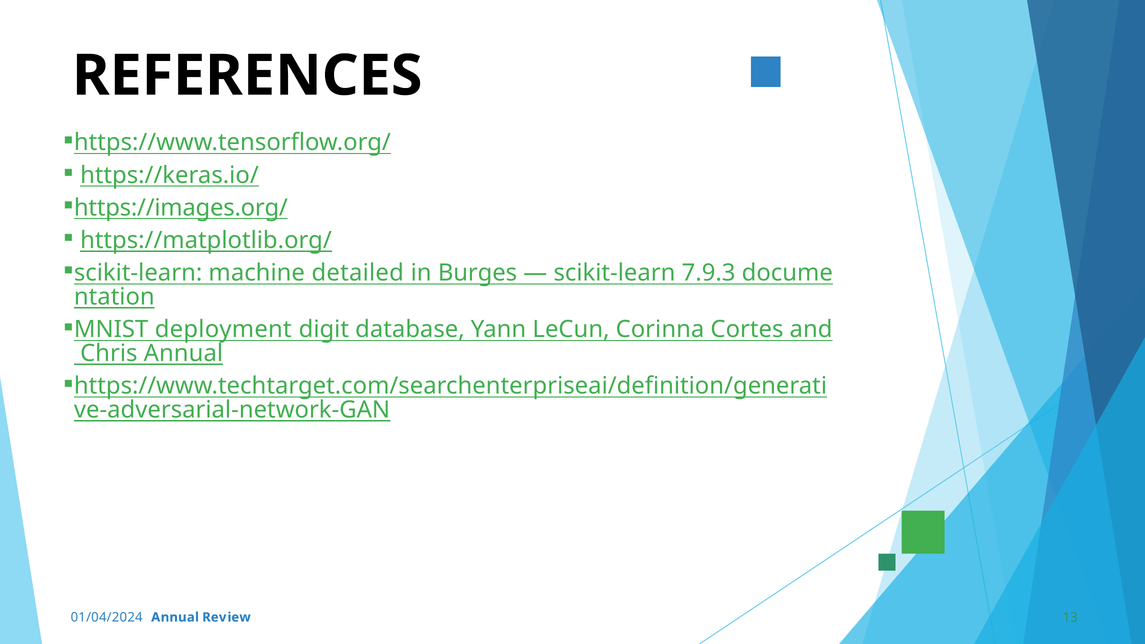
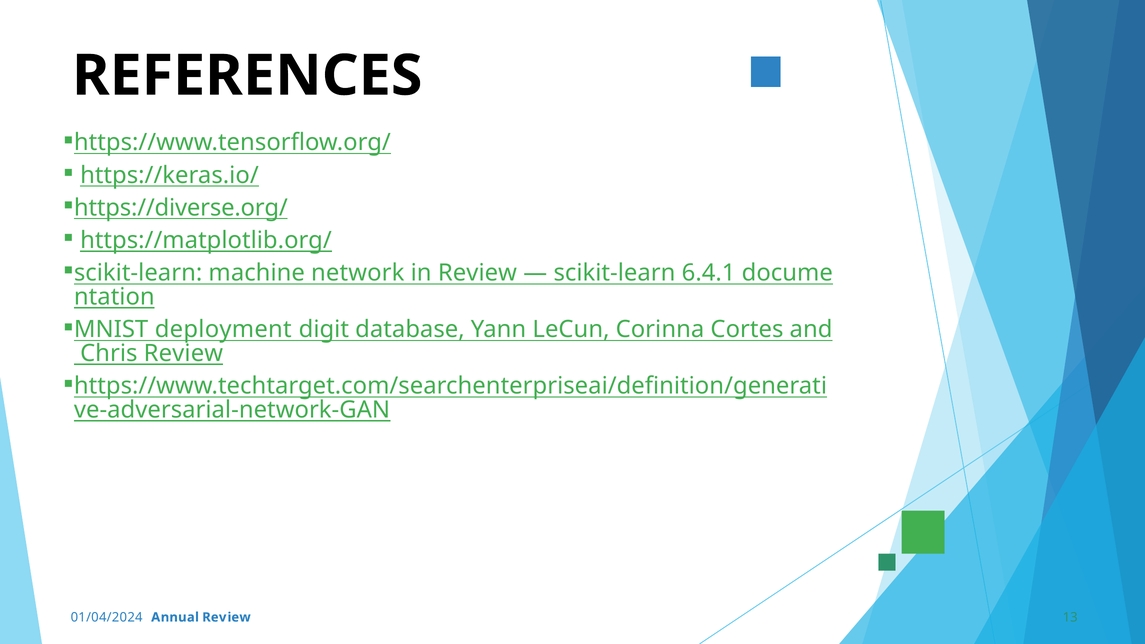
https://images.org/: https://images.org/ -> https://diverse.org/
detailed: detailed -> network
in Burges: Burges -> Review
7.9.3: 7.9.3 -> 6.4.1
Chris Annual: Annual -> Review
